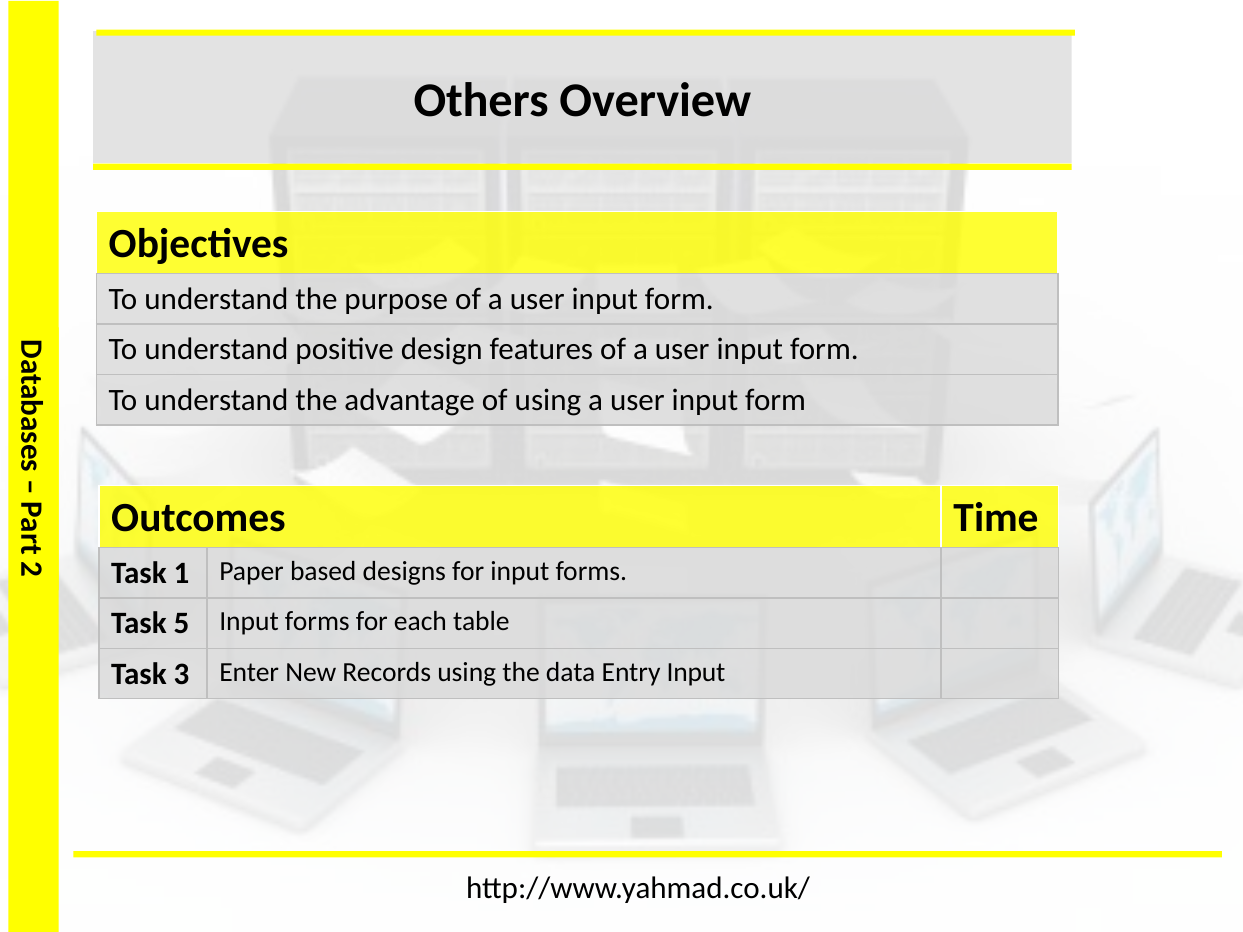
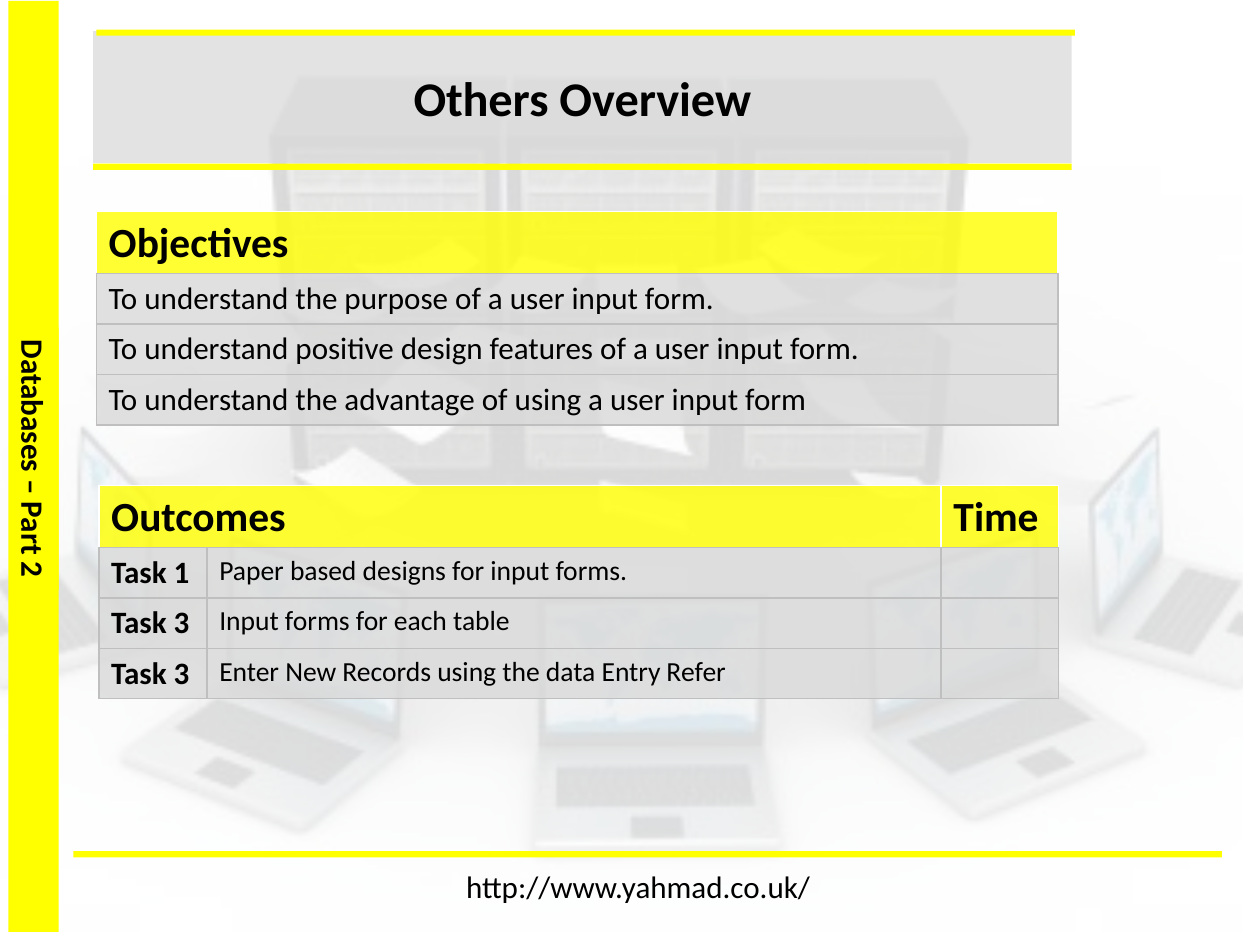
5 at (182, 624): 5 -> 3
Entry Input: Input -> Refer
